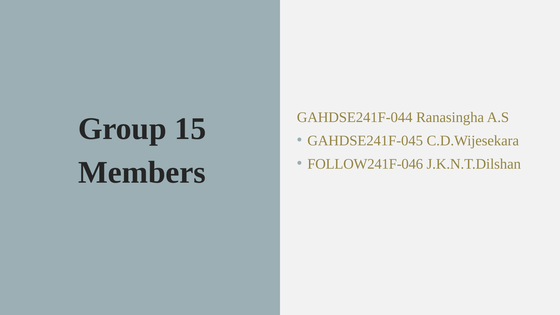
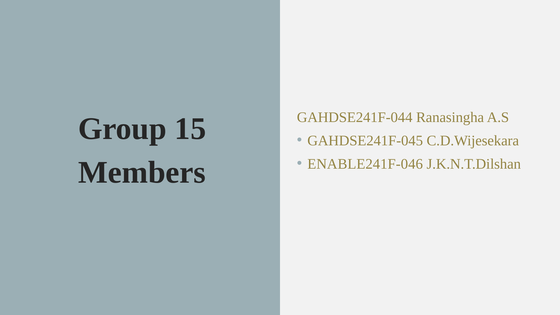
FOLLOW241F-046: FOLLOW241F-046 -> ENABLE241F-046
